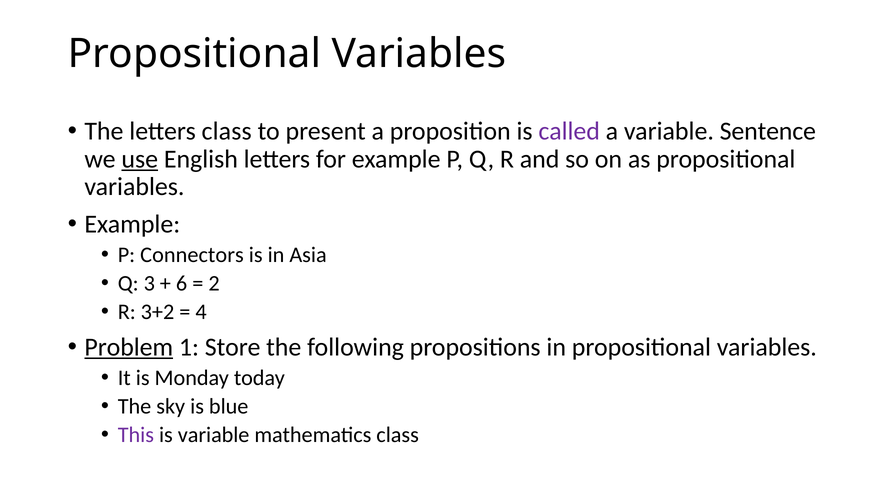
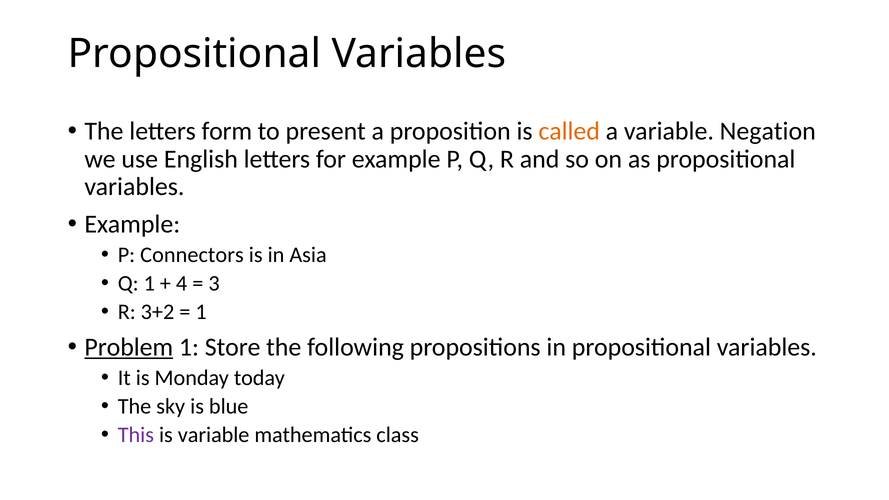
letters class: class -> form
called colour: purple -> orange
Sentence: Sentence -> Negation
use underline: present -> none
Q 3: 3 -> 1
6: 6 -> 4
2: 2 -> 3
4 at (201, 312): 4 -> 1
